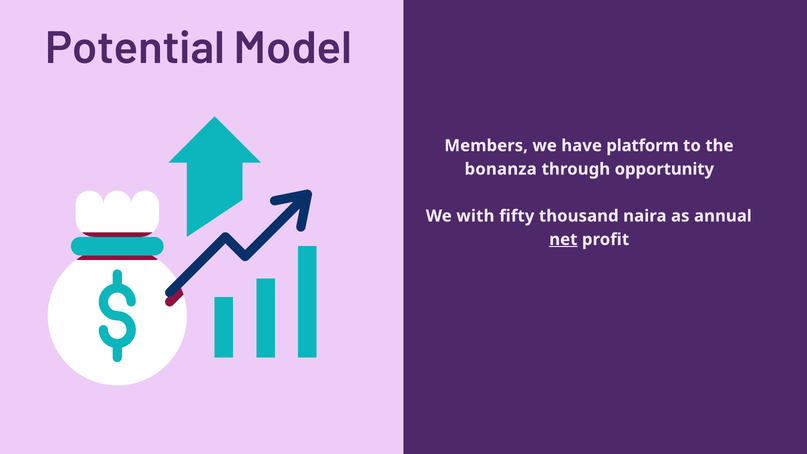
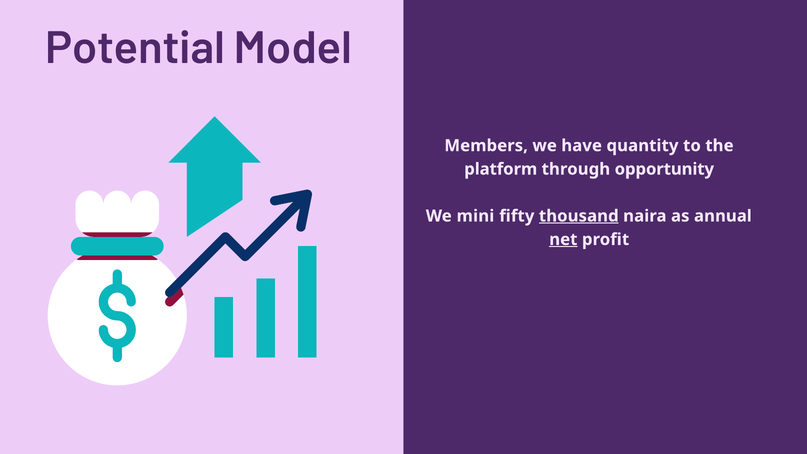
platform: platform -> quantity
bonanza: bonanza -> platform
with: with -> mini
thousand underline: none -> present
